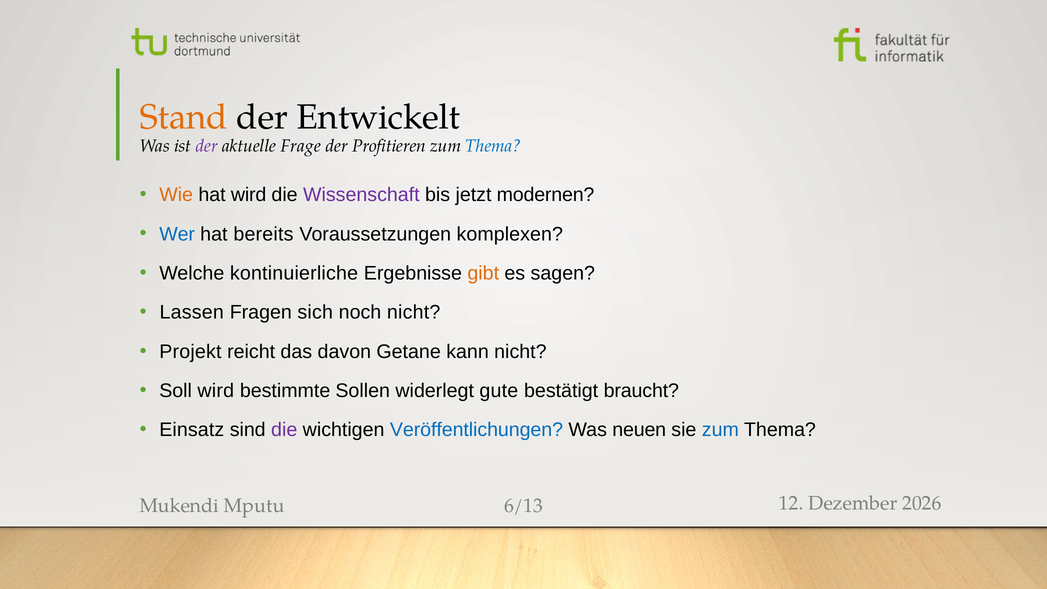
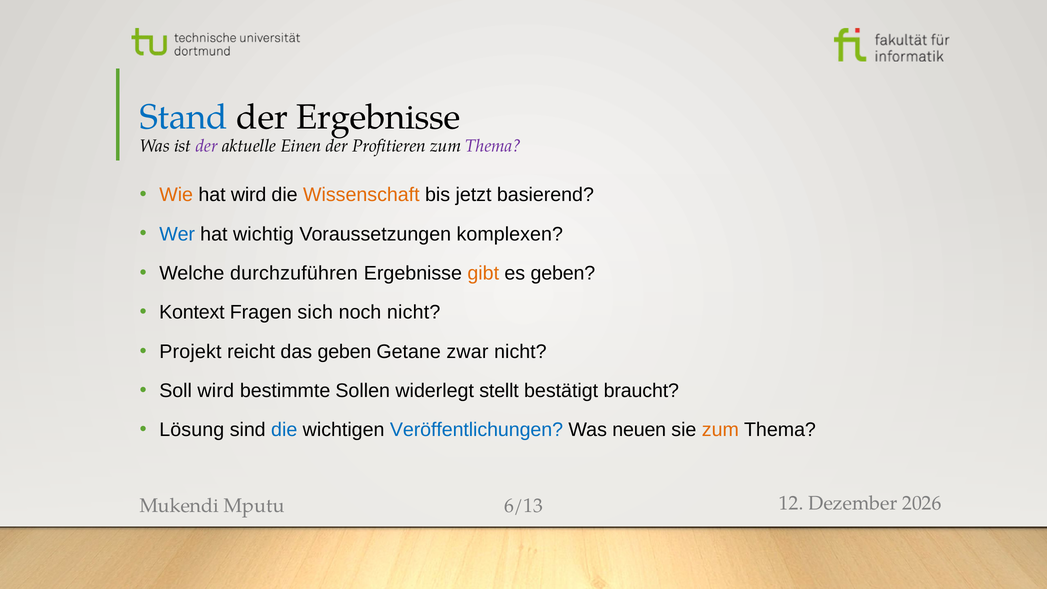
Stand colour: orange -> blue
der Entwickelt: Entwickelt -> Ergebnisse
Frage: Frage -> Einen
Thema at (493, 146) colour: blue -> purple
Wissenschaft colour: purple -> orange
modernen: modernen -> basierend
bereits: bereits -> wichtig
kontinuierliche: kontinuierliche -> durchzuführen
es sagen: sagen -> geben
Lassen: Lassen -> Kontext
das davon: davon -> geben
kann: kann -> zwar
gute: gute -> stellt
Einsatz: Einsatz -> Lösung
die at (284, 430) colour: purple -> blue
zum at (720, 430) colour: blue -> orange
